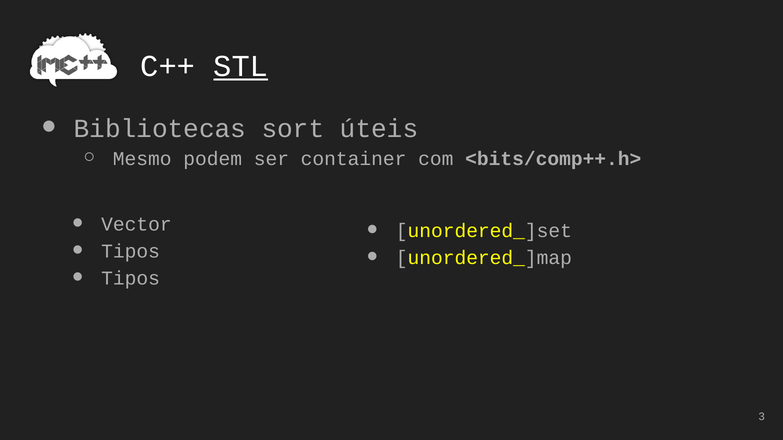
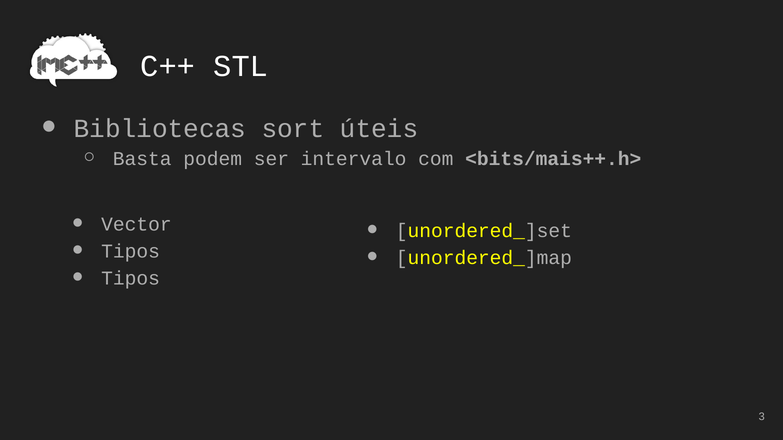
STL underline: present -> none
Mesmo: Mesmo -> Basta
container: container -> intervalo
<bits/comp++.h>: <bits/comp++.h> -> <bits/mais++.h>
